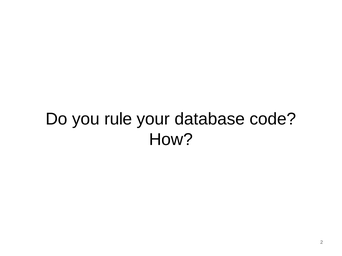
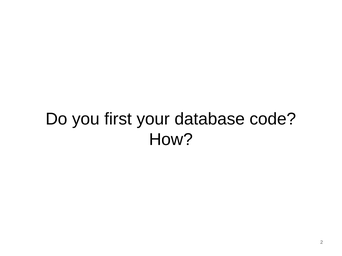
rule: rule -> first
